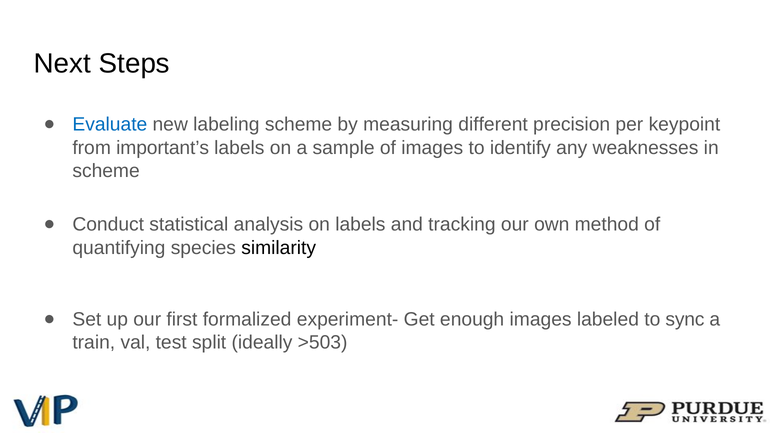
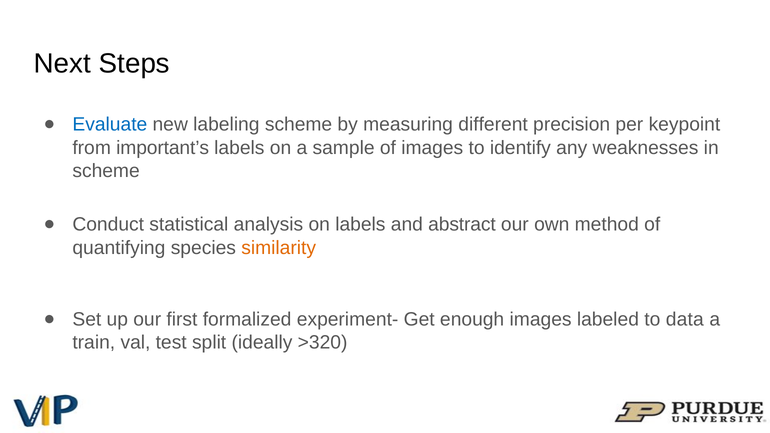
tracking: tracking -> abstract
similarity colour: black -> orange
sync: sync -> data
>503: >503 -> >320
